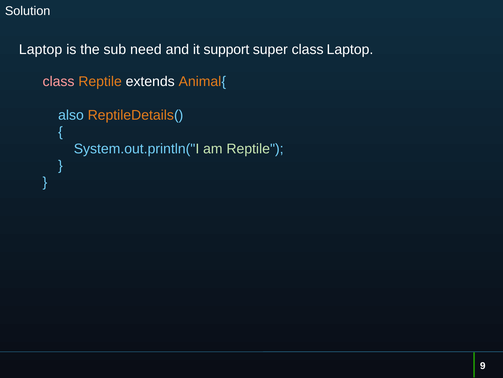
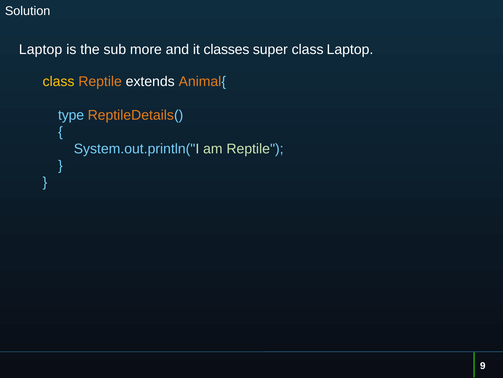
need: need -> more
support: support -> classes
class at (59, 81) colour: pink -> yellow
also: also -> type
